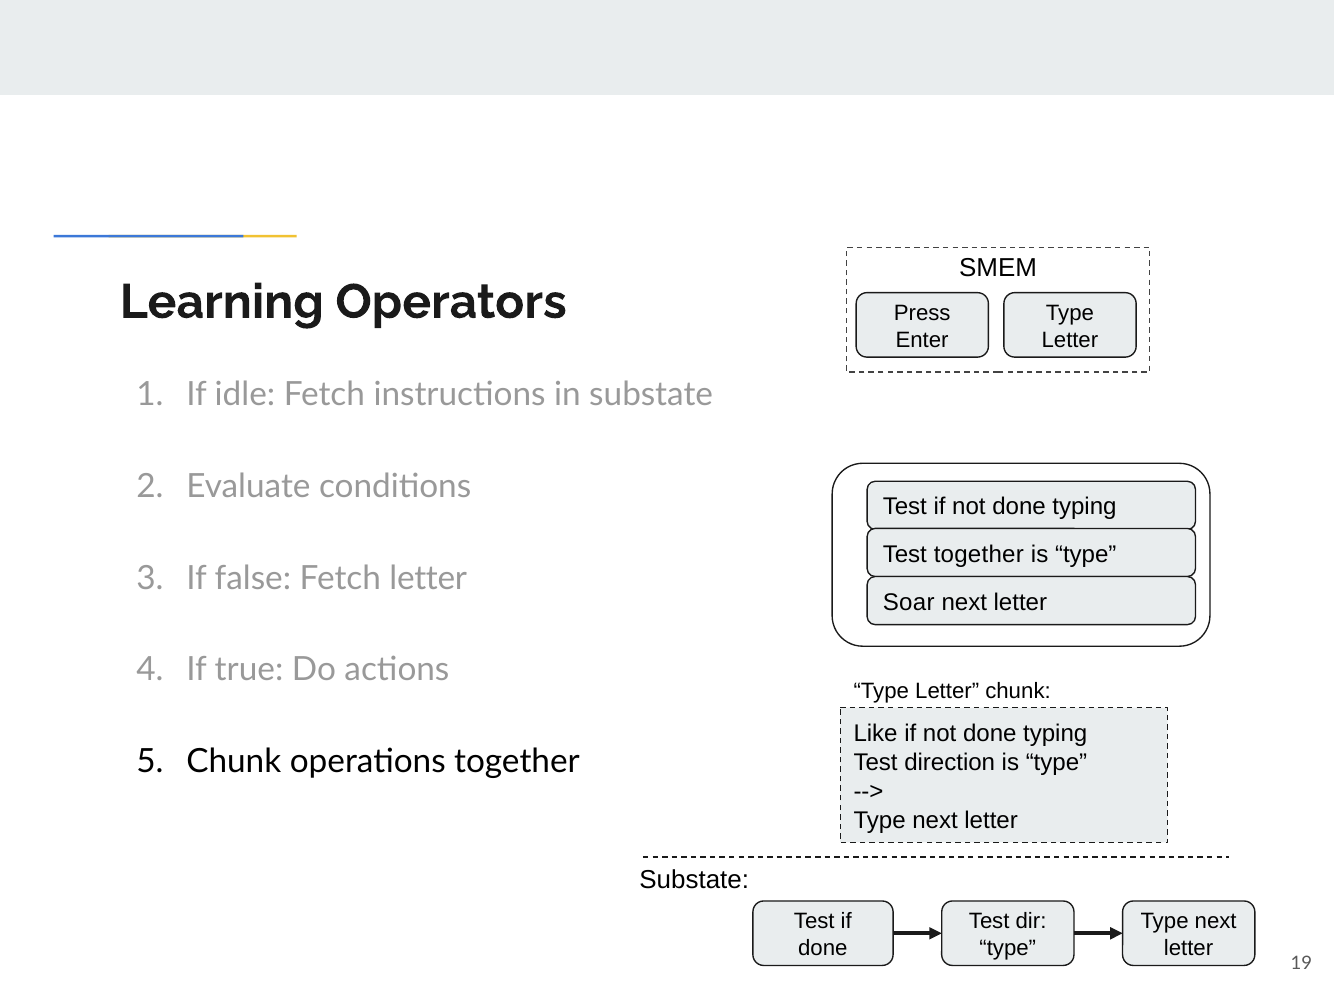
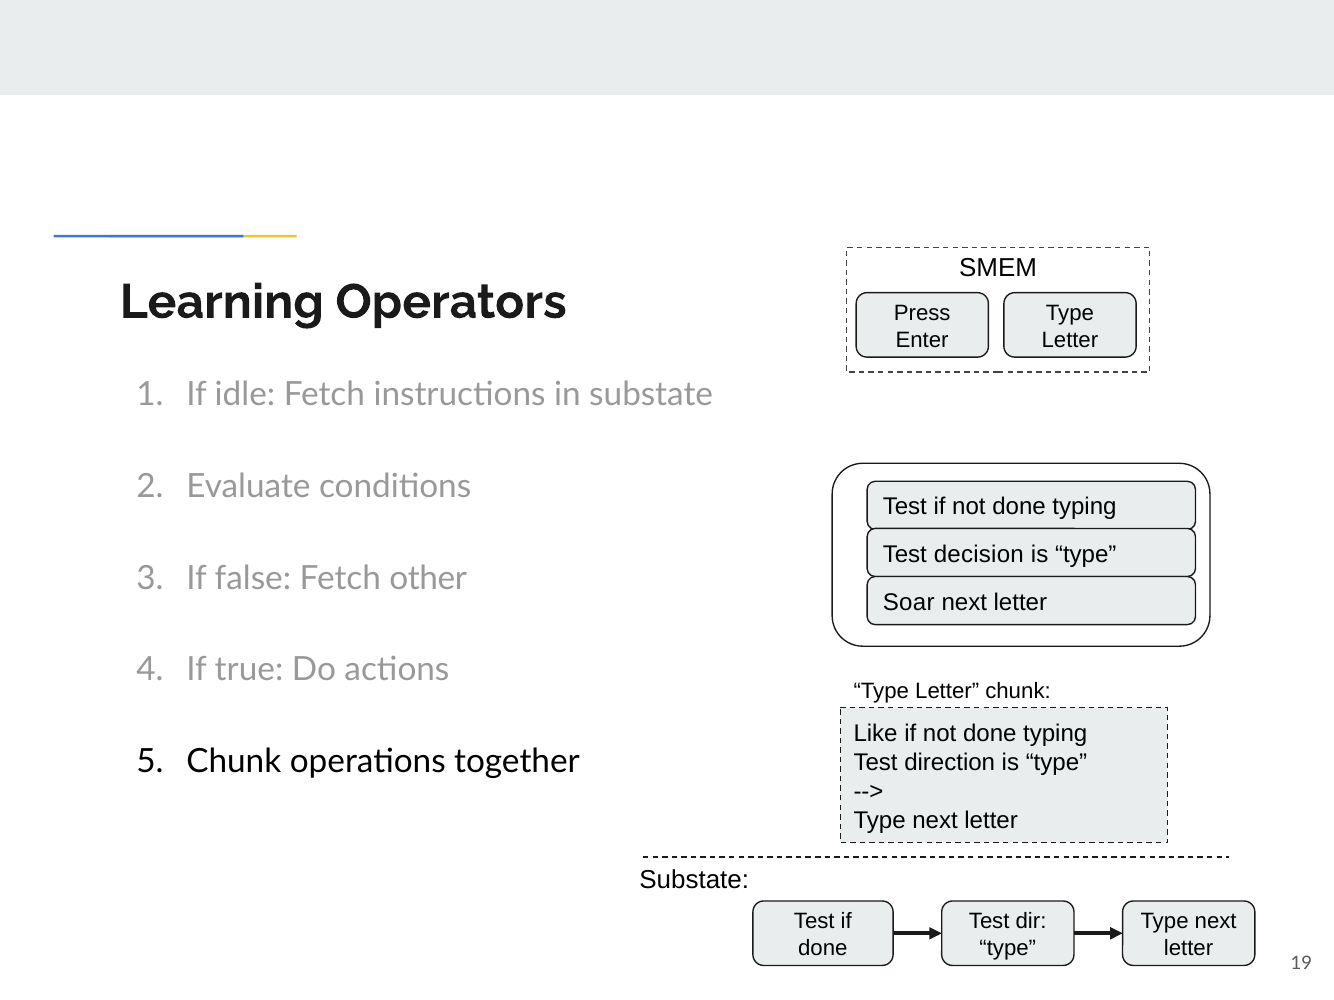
Test together: together -> decision
Fetch letter: letter -> other
